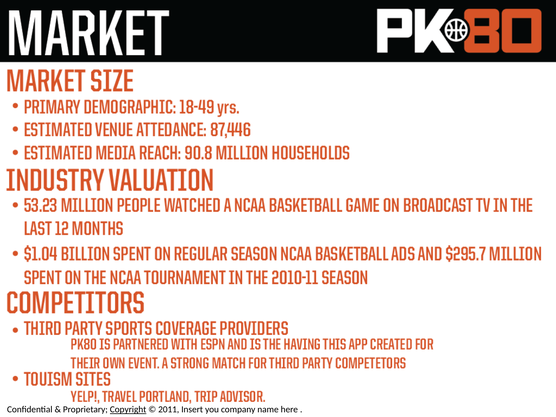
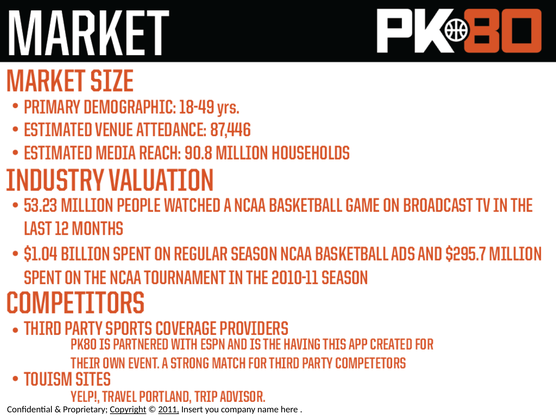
2011 underline: none -> present
